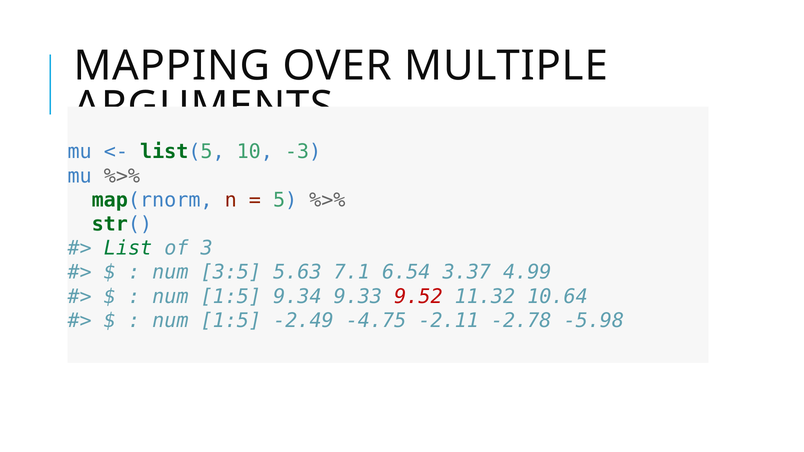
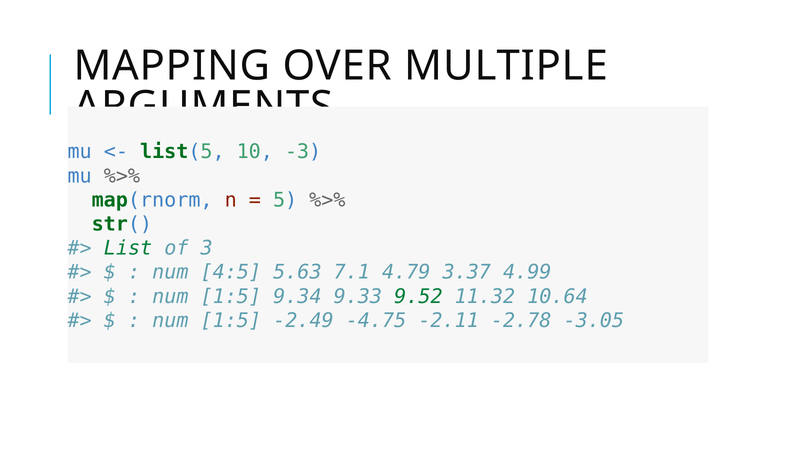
3:5: 3:5 -> 4:5
6.54: 6.54 -> 4.79
9.52 colour: red -> green
-5.98: -5.98 -> -3.05
